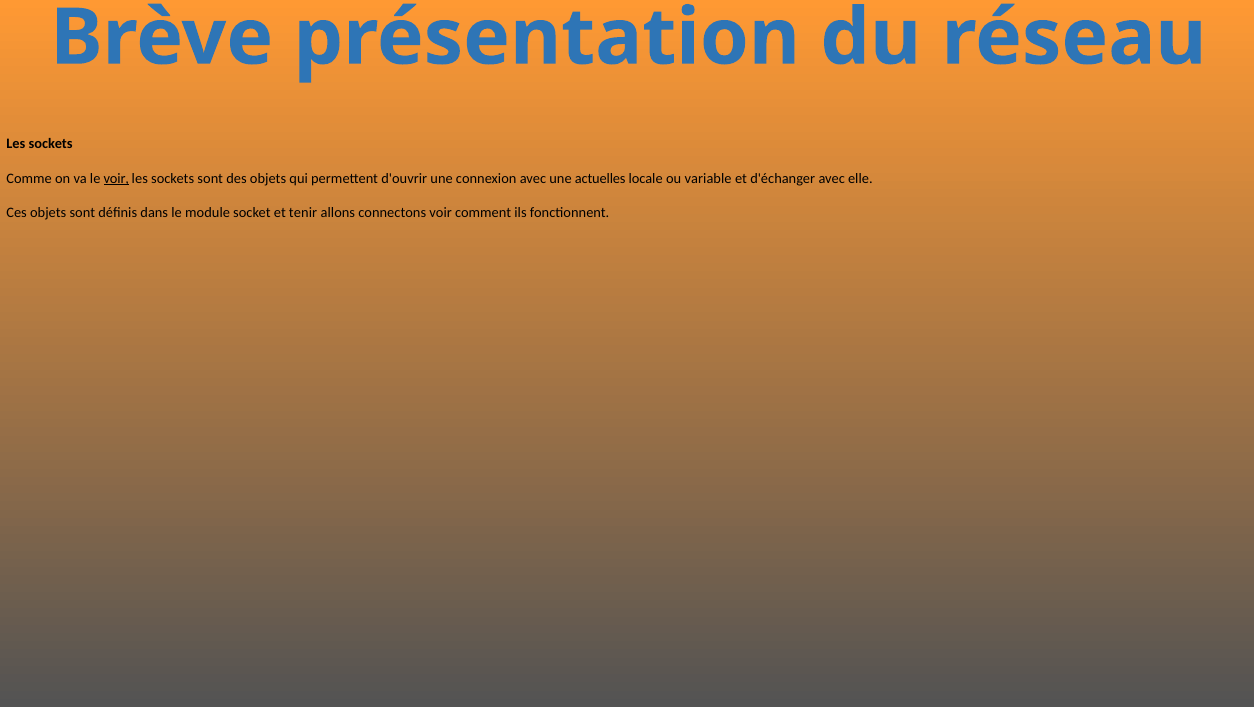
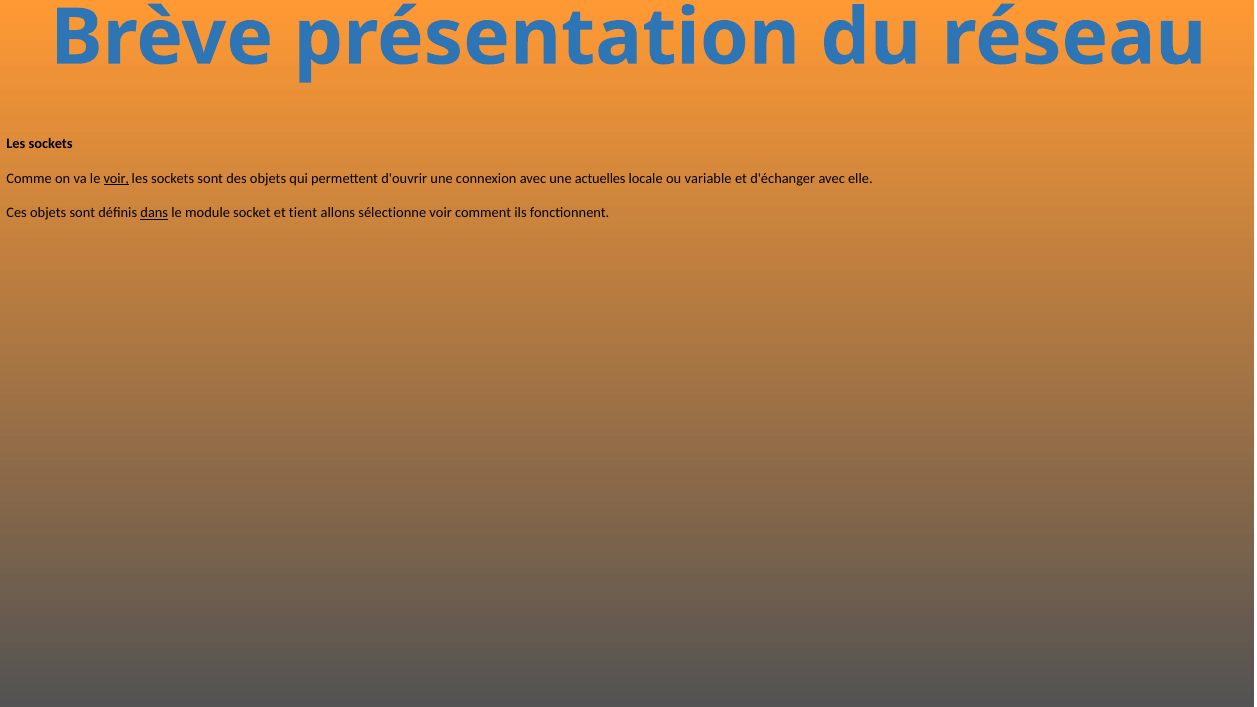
dans underline: none -> present
tenir: tenir -> tient
connectons: connectons -> sélectionne
